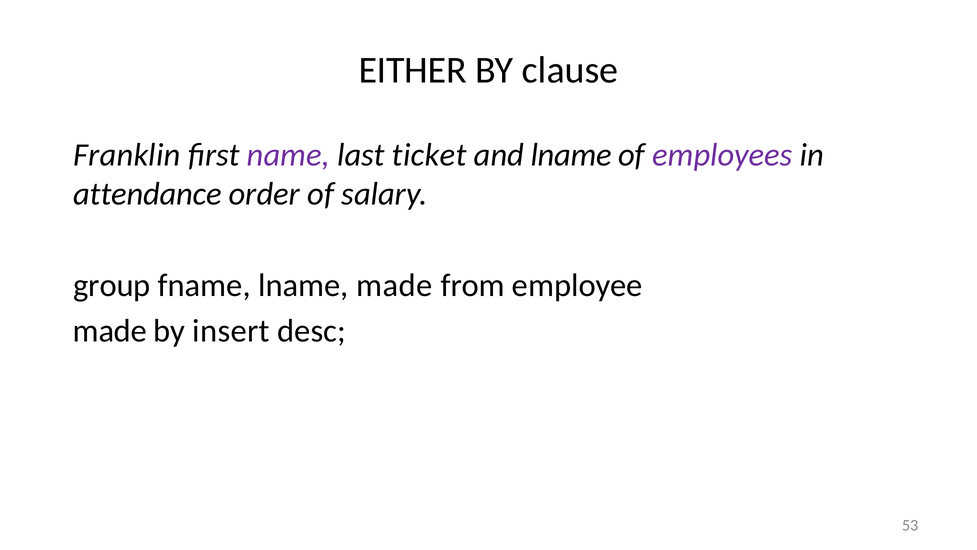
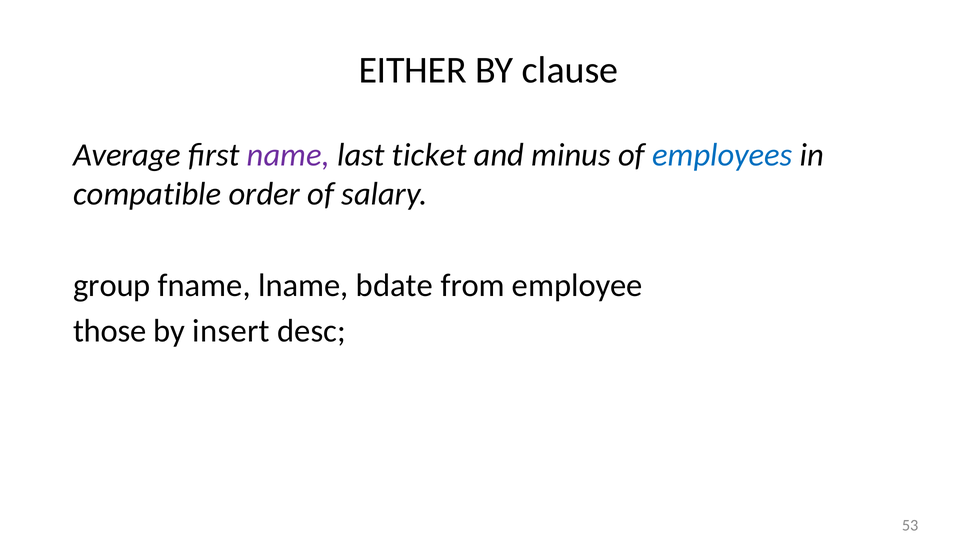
Franklin: Franklin -> Average
and lname: lname -> minus
employees colour: purple -> blue
attendance: attendance -> compatible
lname made: made -> bdate
made at (110, 331): made -> those
